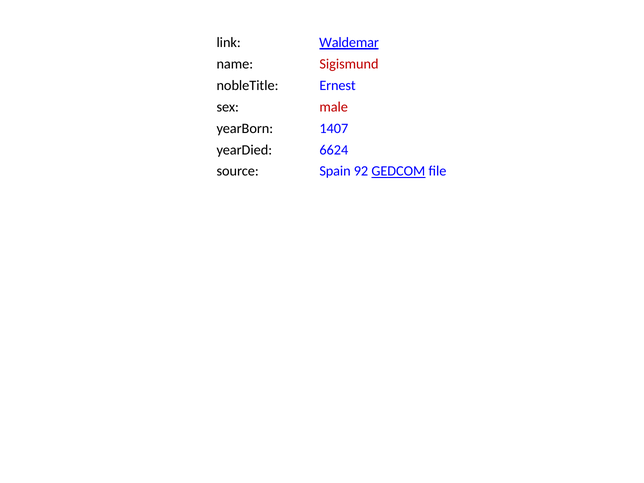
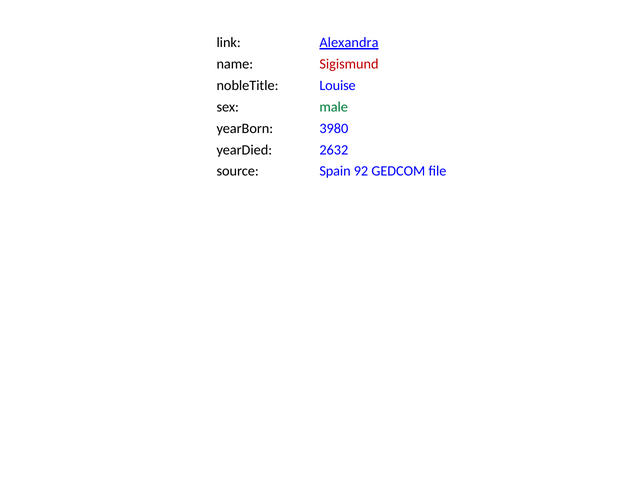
Waldemar: Waldemar -> Alexandra
Ernest: Ernest -> Louise
male colour: red -> green
1407: 1407 -> 3980
6624: 6624 -> 2632
GEDCOM underline: present -> none
